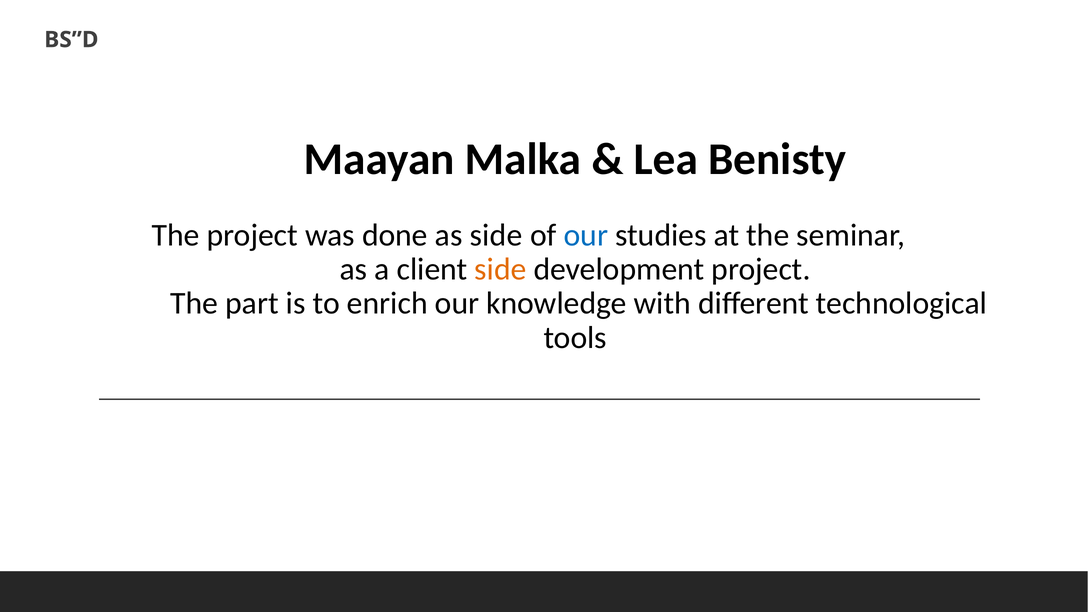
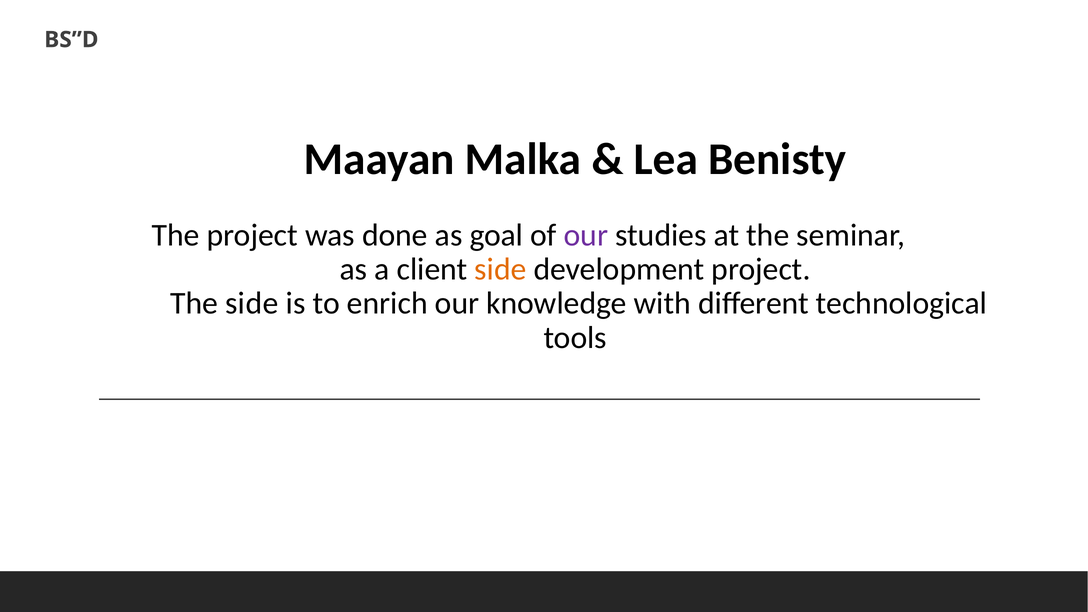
as side: side -> goal
our at (586, 235) colour: blue -> purple
The part: part -> side
